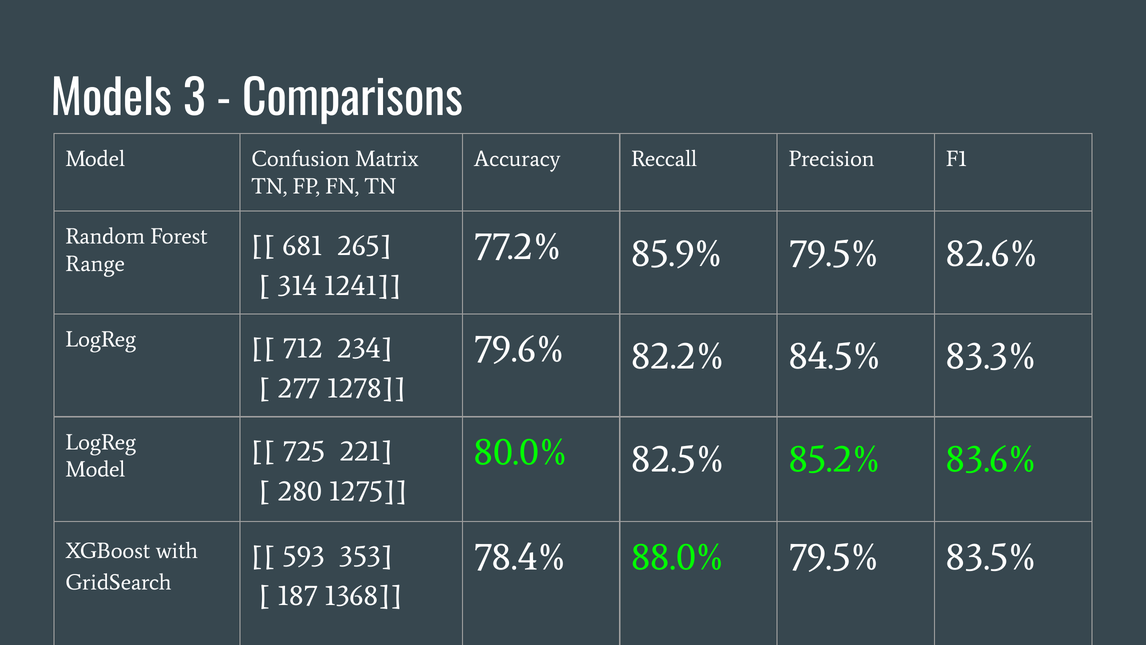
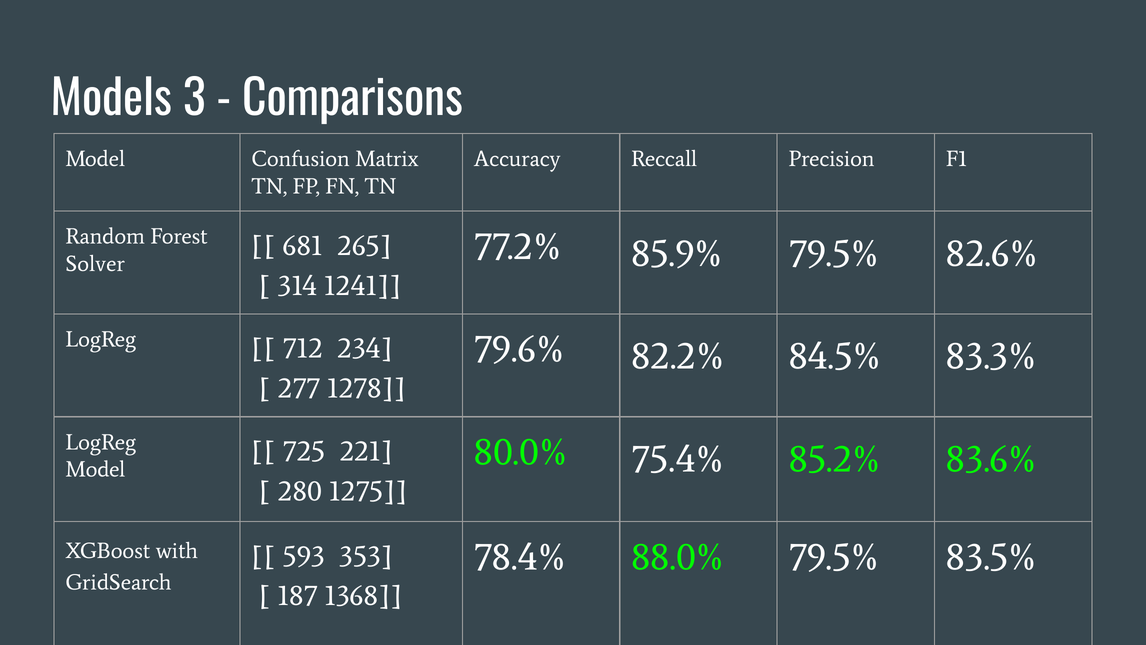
Range: Range -> Solver
82.5%: 82.5% -> 75.4%
